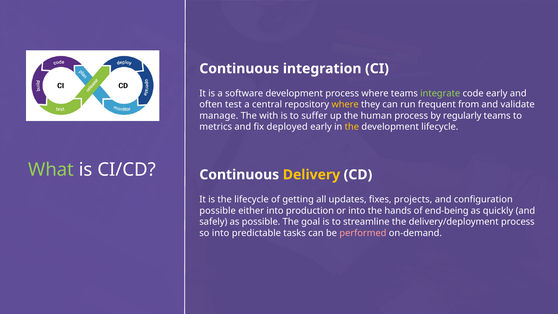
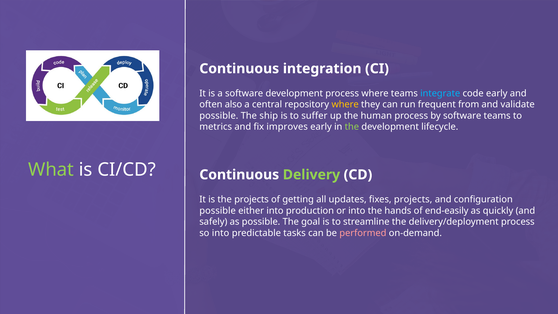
integrate colour: light green -> light blue
test: test -> also
manage at (219, 116): manage -> possible
with: with -> ship
by regularly: regularly -> software
deployed: deployed -> improves
the at (352, 127) colour: yellow -> light green
Delivery colour: yellow -> light green
the lifecycle: lifecycle -> projects
end-being: end-being -> end-easily
